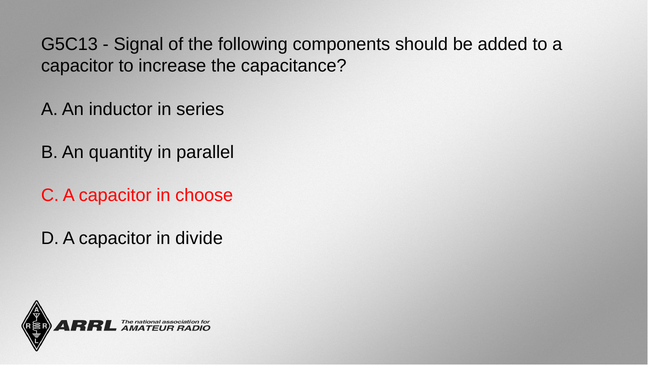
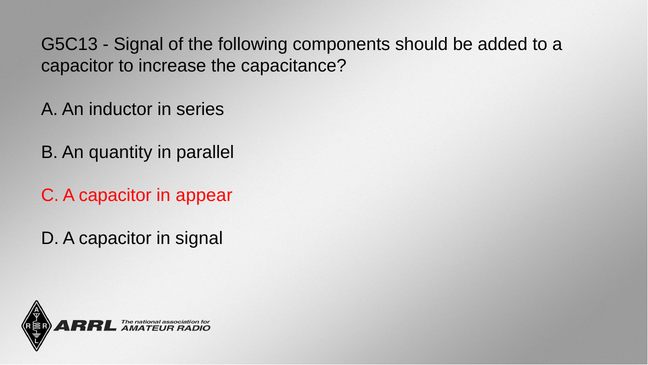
choose: choose -> appear
in divide: divide -> signal
